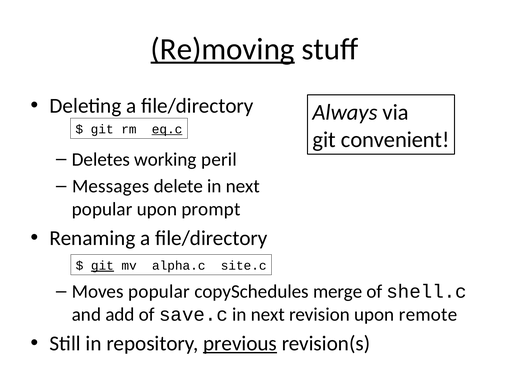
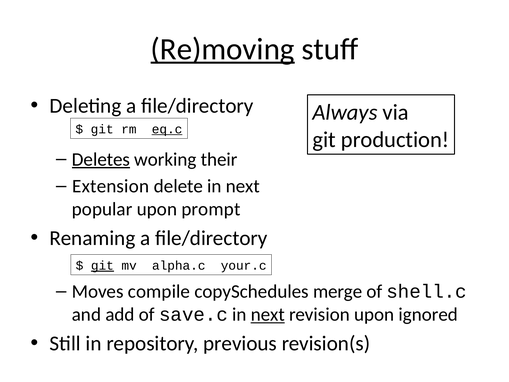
convenient: convenient -> production
Deletes underline: none -> present
peril: peril -> their
Messages: Messages -> Extension
site.c: site.c -> your.c
Moves popular: popular -> compile
next at (268, 314) underline: none -> present
remote: remote -> ignored
previous underline: present -> none
